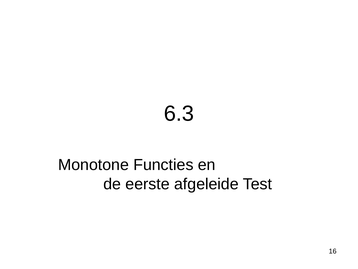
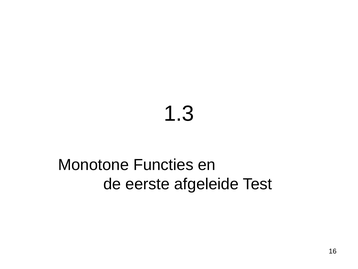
6.3: 6.3 -> 1.3
